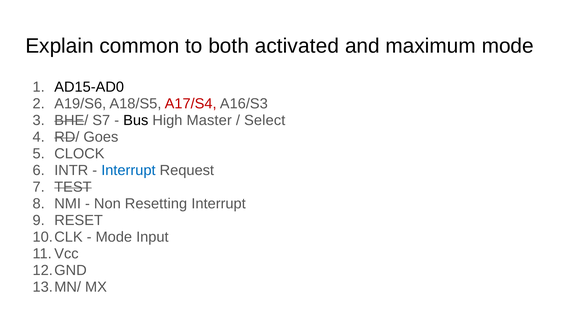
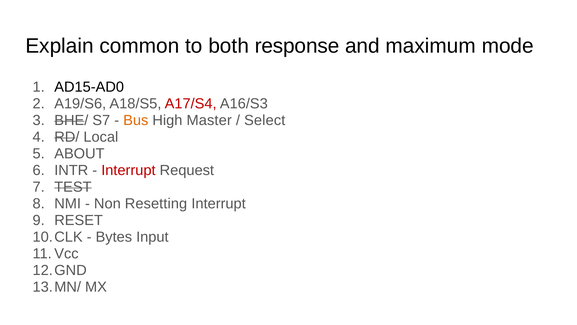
activated: activated -> response
Bus colour: black -> orange
Goes: Goes -> Local
CLOCK: CLOCK -> ABOUT
Interrupt at (128, 170) colour: blue -> red
Mode at (114, 237): Mode -> Bytes
